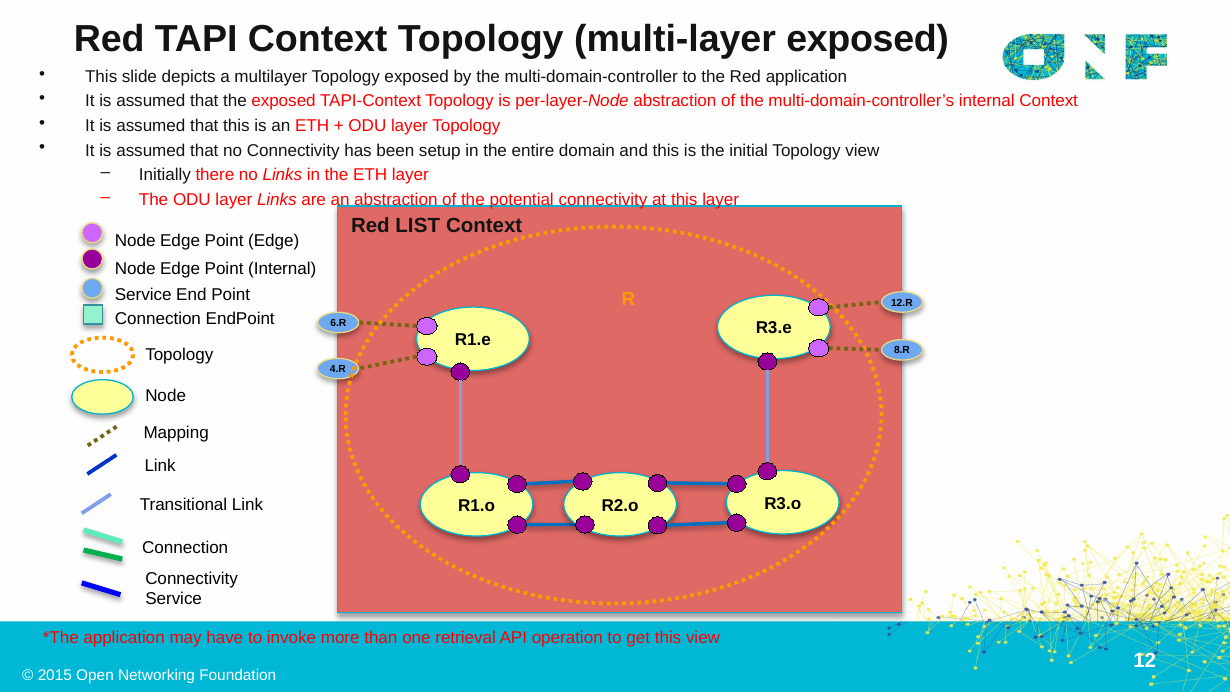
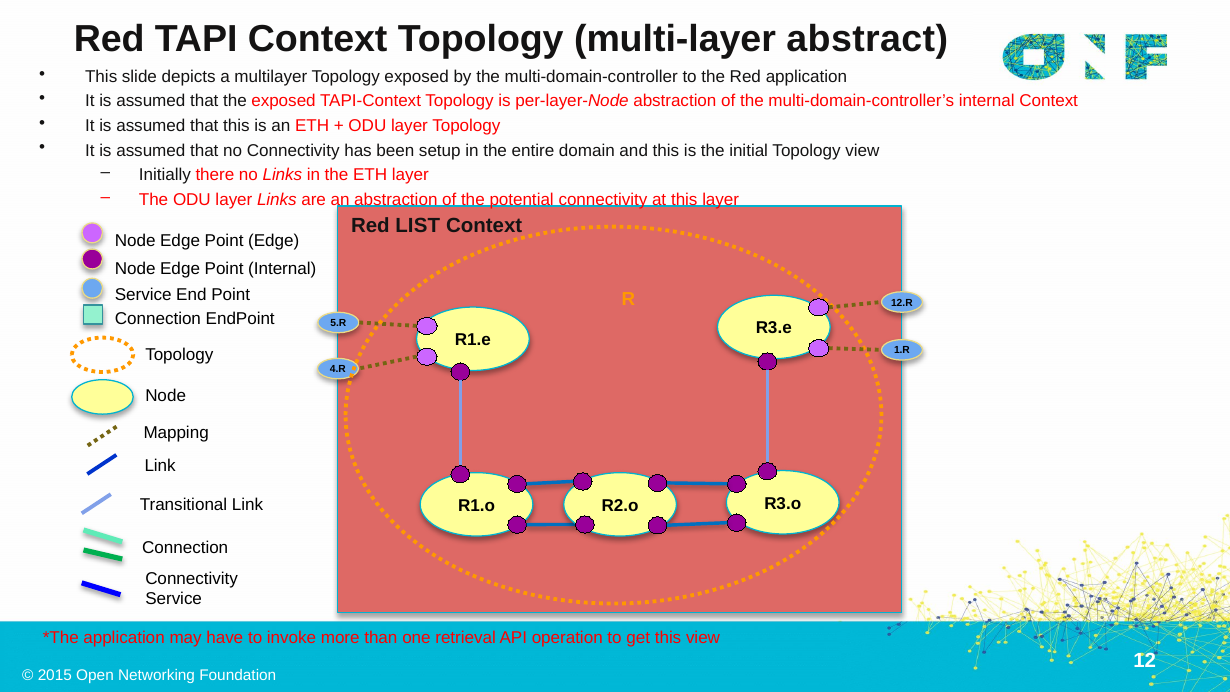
multi-layer exposed: exposed -> abstract
6.R: 6.R -> 5.R
8.R: 8.R -> 1.R
